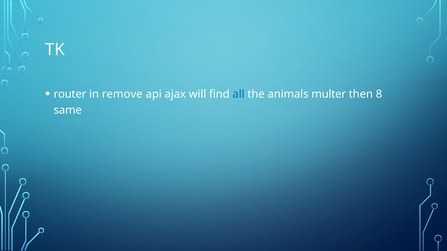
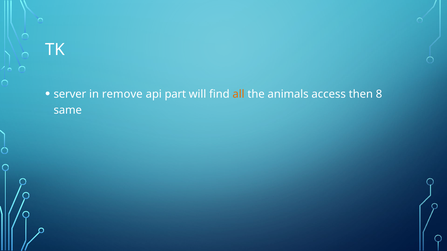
router: router -> server
ajax: ajax -> part
all colour: blue -> orange
multer: multer -> access
